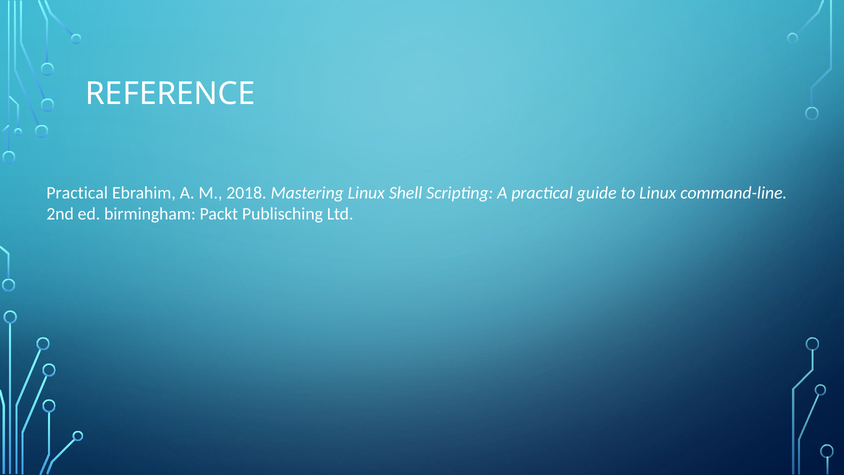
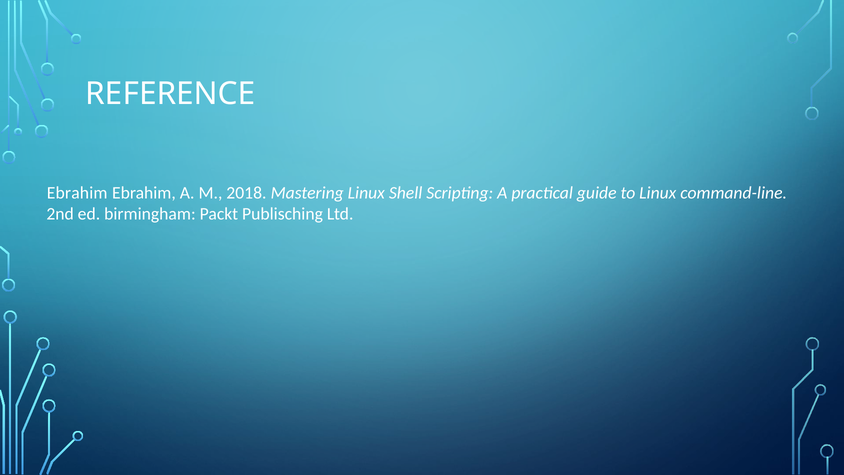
Practical at (77, 193): Practical -> Ebrahim
